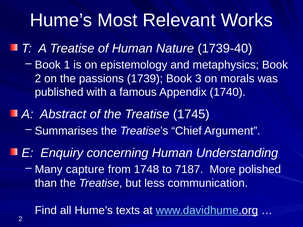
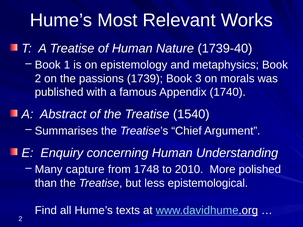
1745: 1745 -> 1540
7187: 7187 -> 2010
communication: communication -> epistemological
